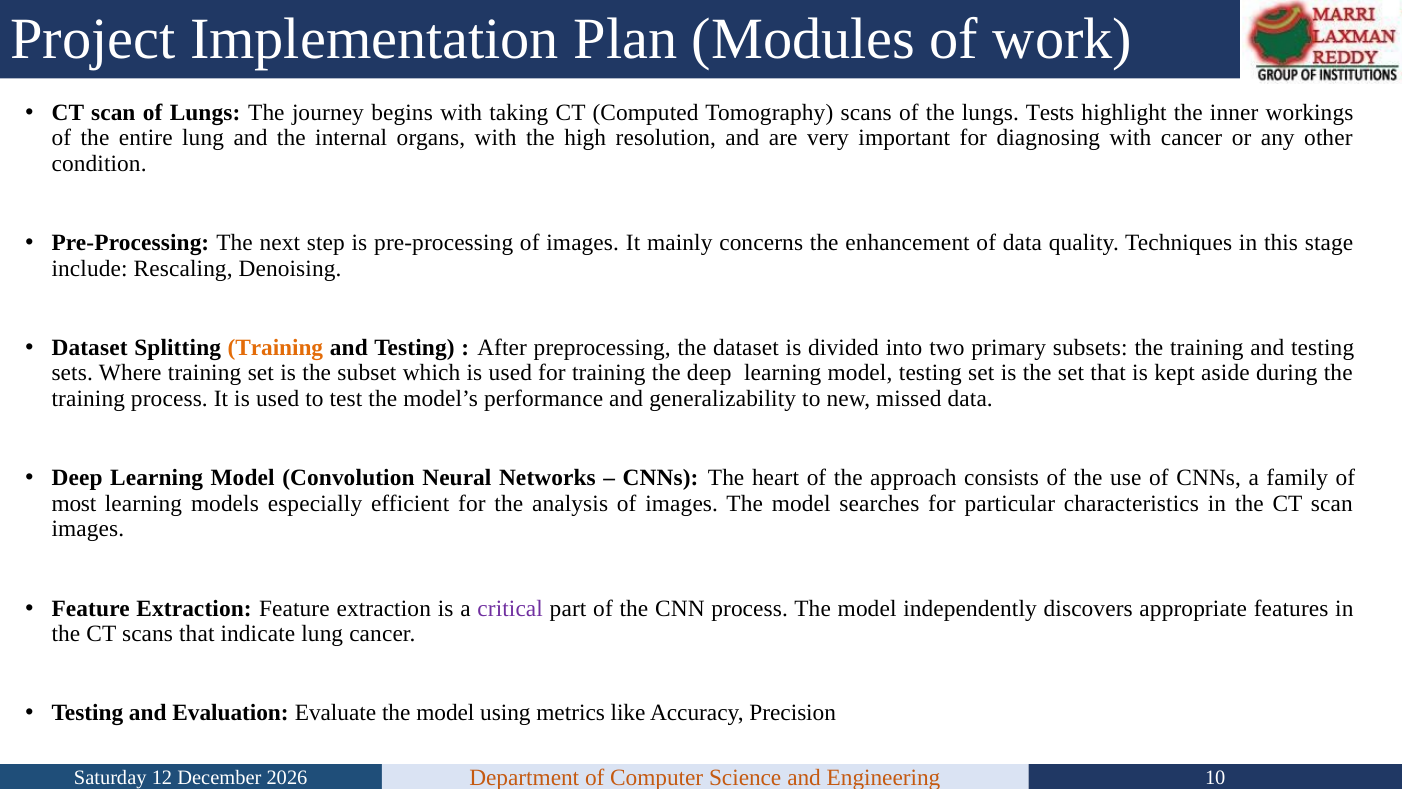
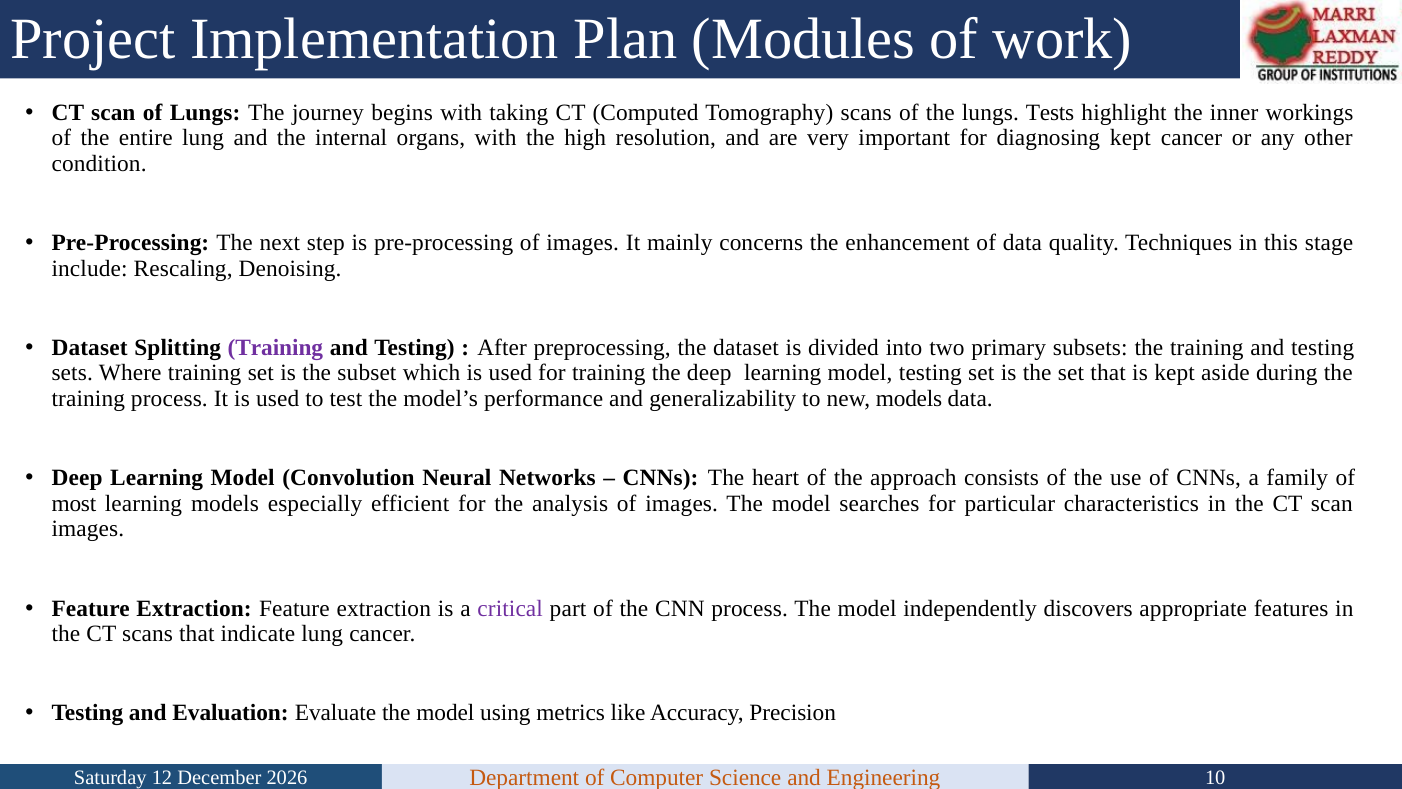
diagnosing with: with -> kept
Training at (275, 348) colour: orange -> purple
new missed: missed -> models
